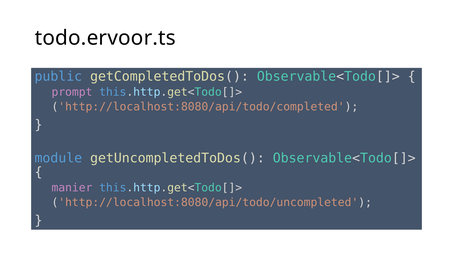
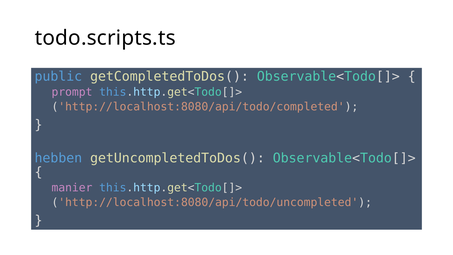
todo.ervoor.ts: todo.ervoor.ts -> todo.scripts.ts
module: module -> hebben
